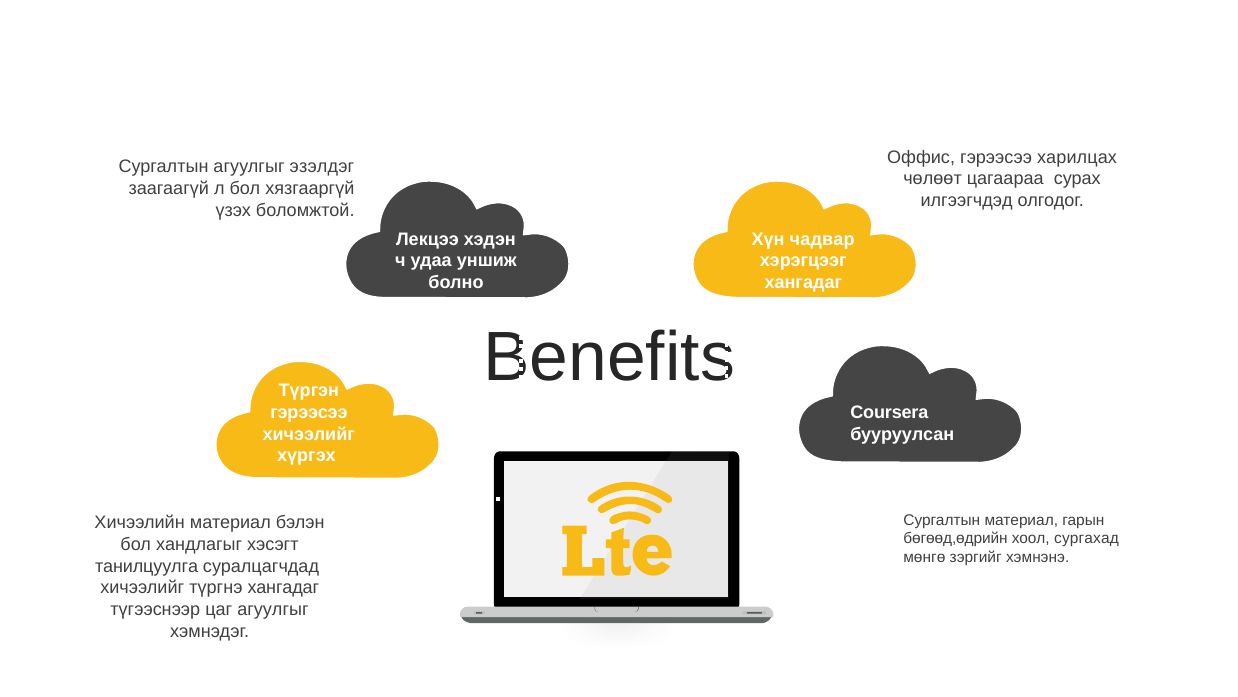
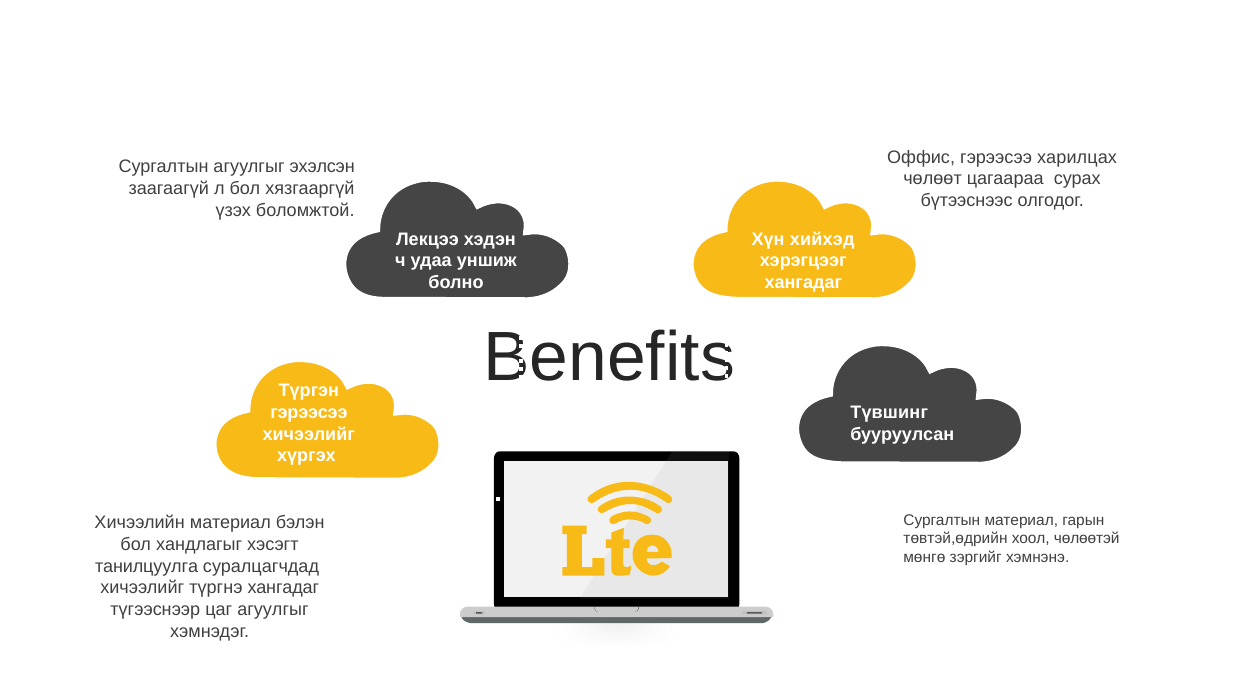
эзэлдэг: эзэлдэг -> эхэлсэн
илгээгчдэд: илгээгчдэд -> бүтээснээс
чадвар: чадвар -> хийхэд
Coursera: Coursera -> Түвшинг
бөгөөд,өдрийн: бөгөөд,өдрийн -> төвтэй,өдрийн
сургахад: сургахад -> чөлөөтэй
